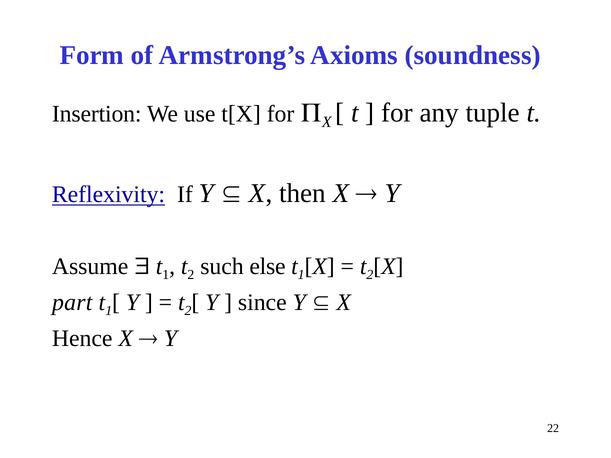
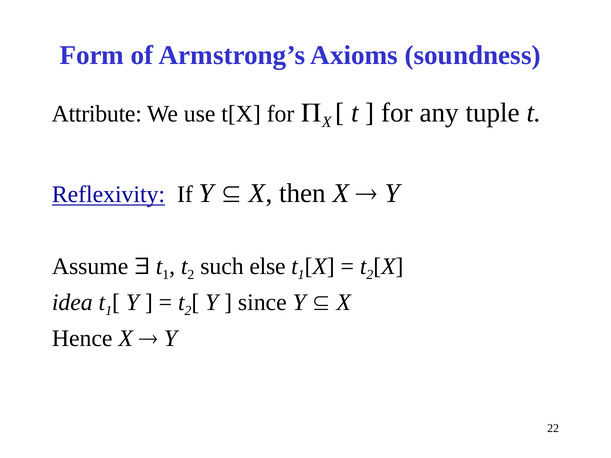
Insertion: Insertion -> Attribute
part: part -> idea
